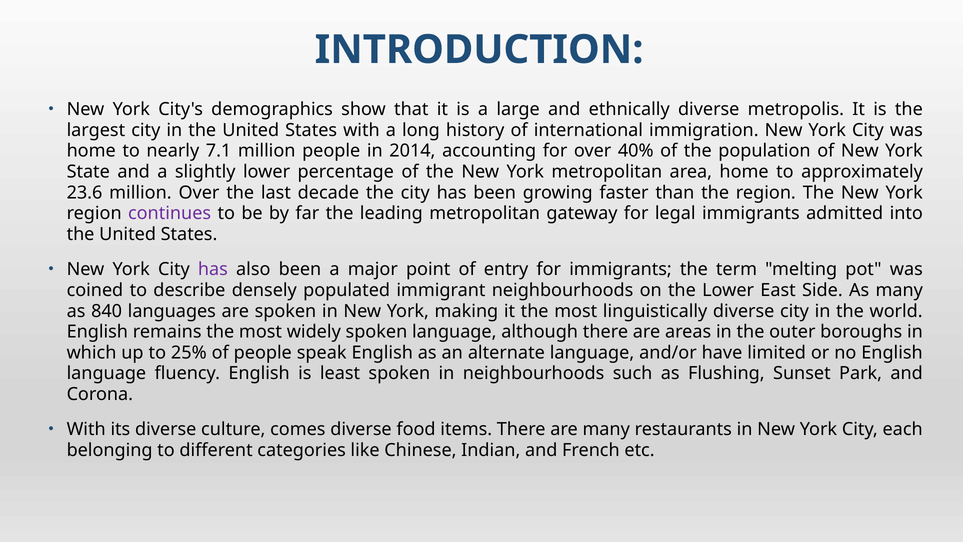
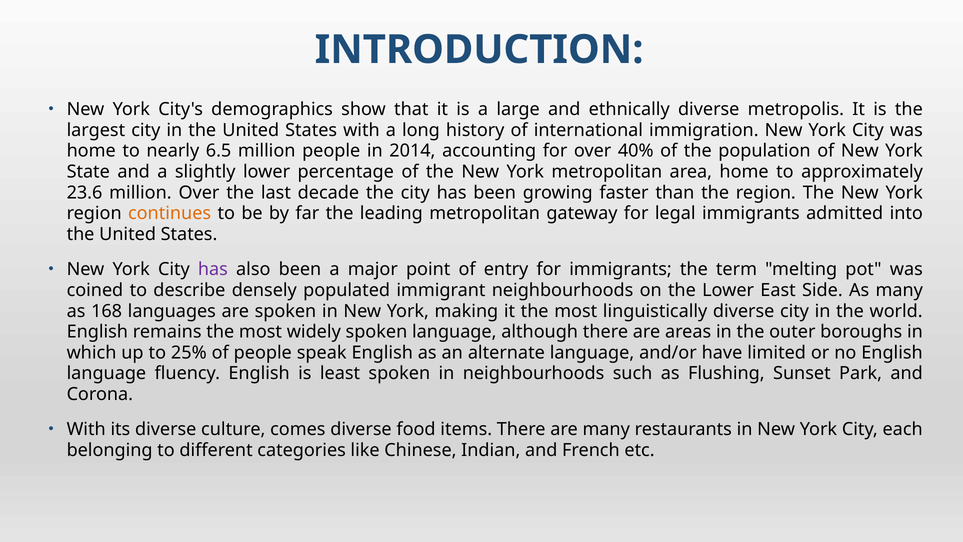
7.1: 7.1 -> 6.5
continues colour: purple -> orange
840: 840 -> 168
